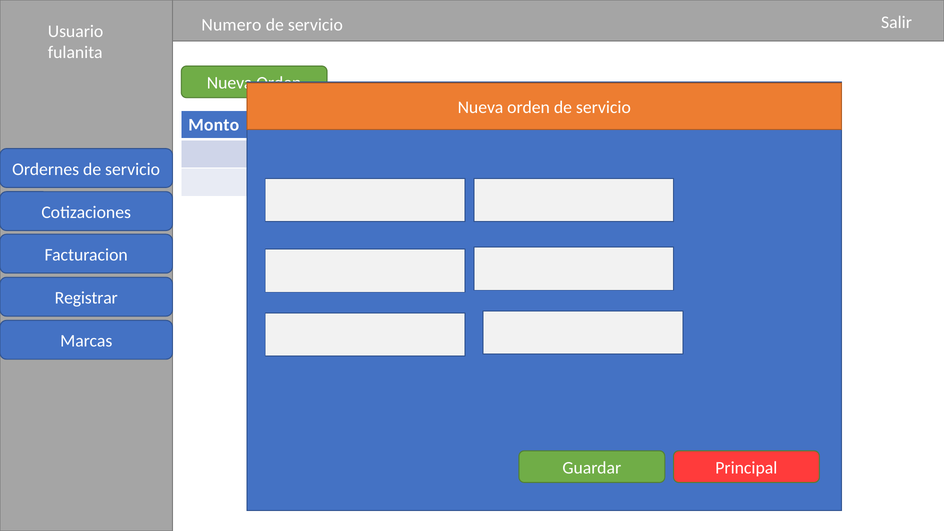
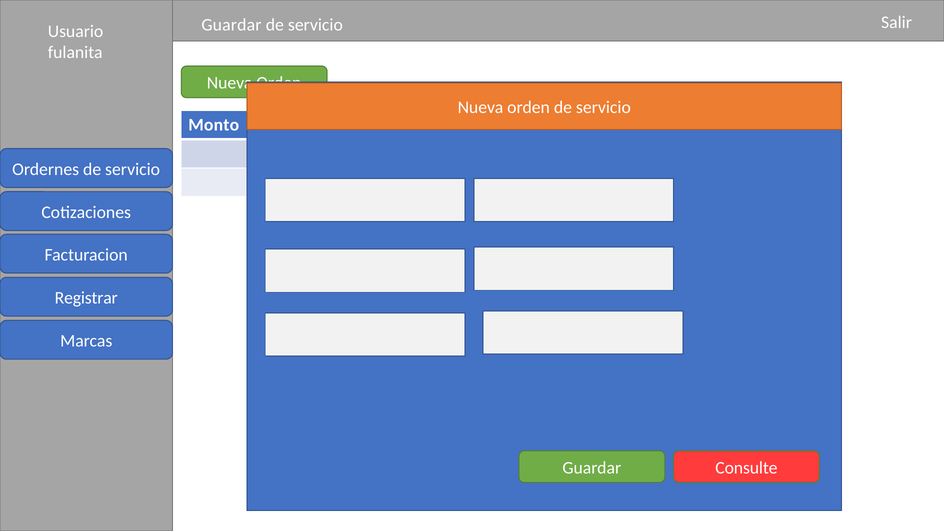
Numero at (231, 25): Numero -> Guardar
Principal: Principal -> Consulte
